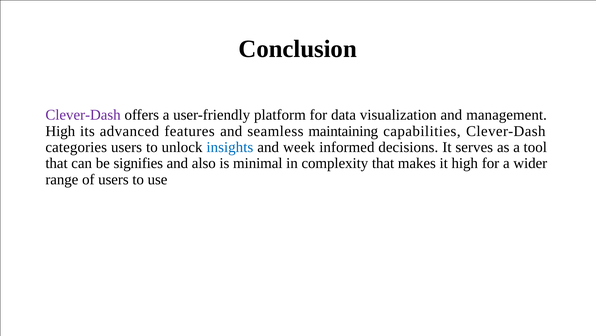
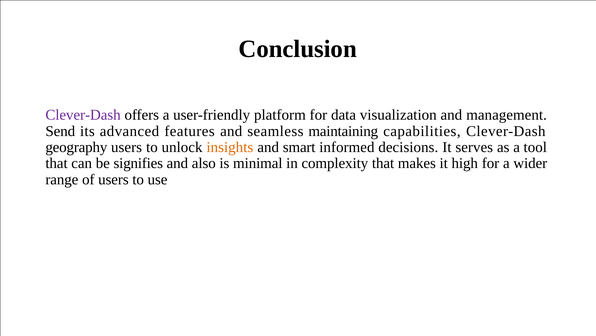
High at (60, 131): High -> Send
categories: categories -> geography
insights colour: blue -> orange
week: week -> smart
